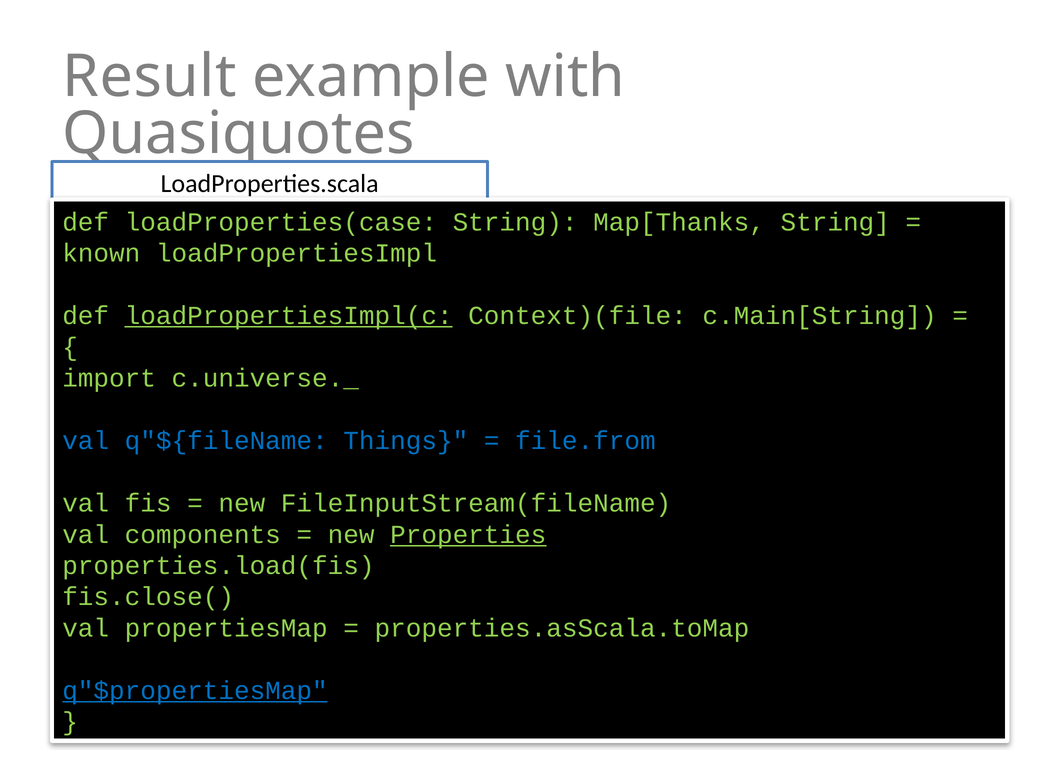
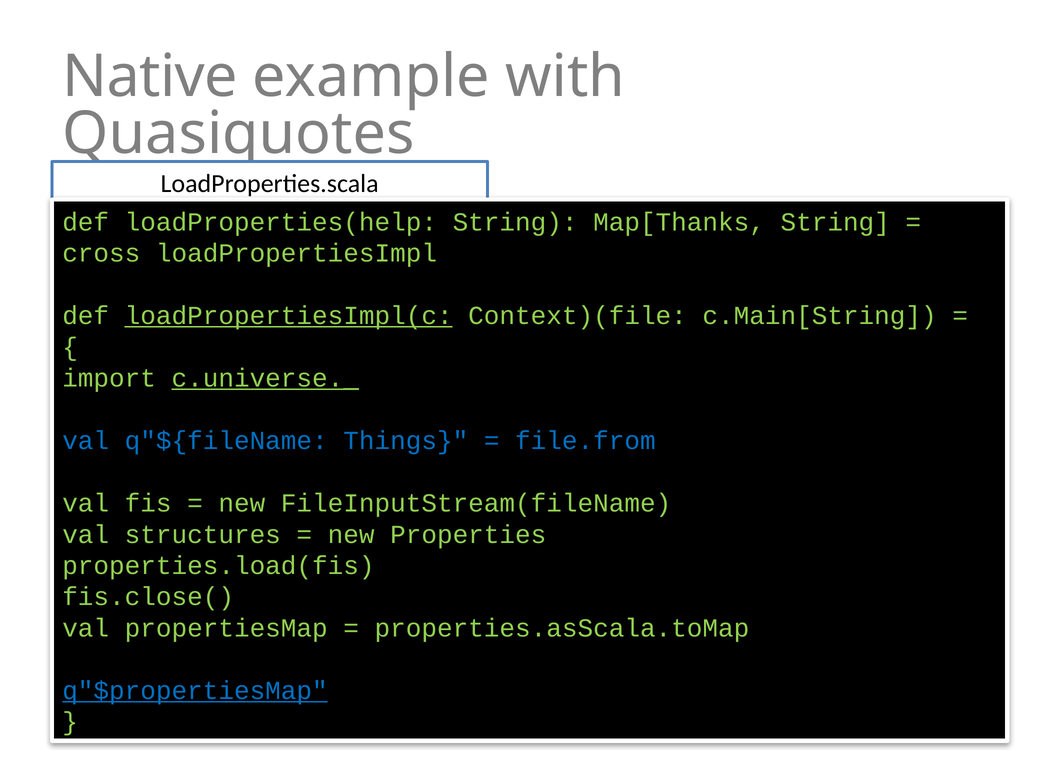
Result: Result -> Native
loadProperties(case: loadProperties(case -> loadProperties(help
known: known -> cross
c.universe._ underline: none -> present
components: components -> structures
Properties underline: present -> none
